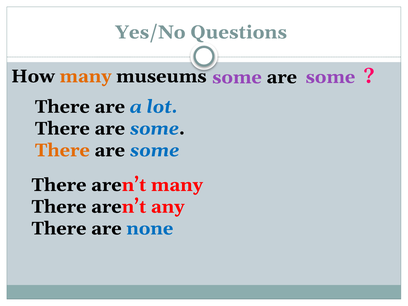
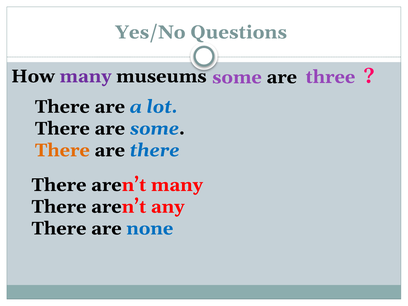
many at (85, 76) colour: orange -> purple
some at (330, 77): some -> three
some at (154, 150): some -> there
